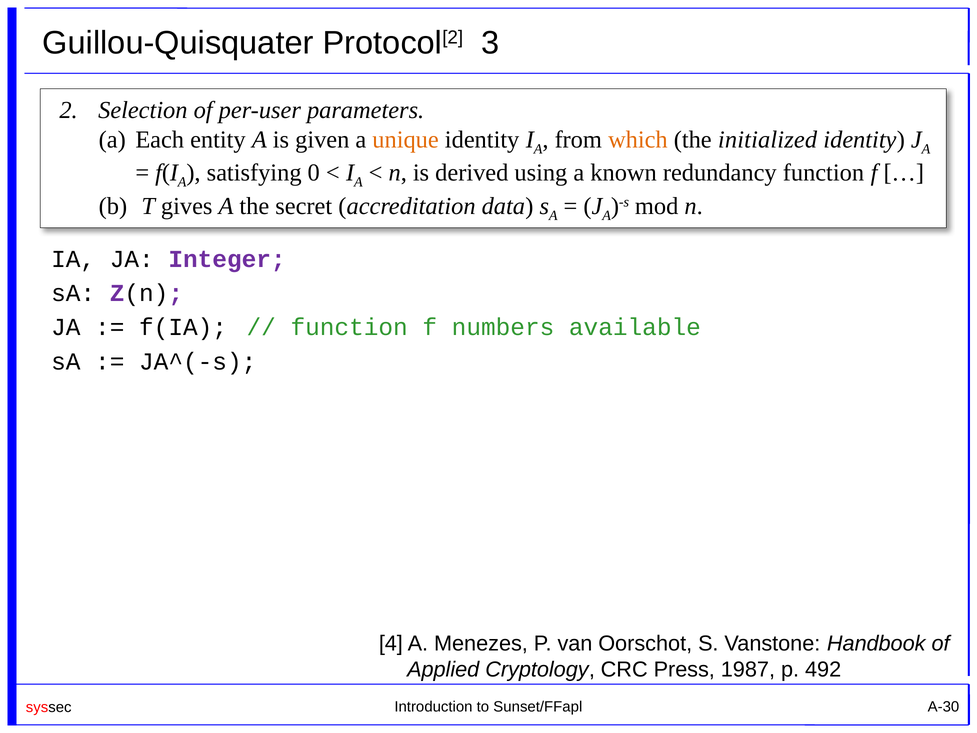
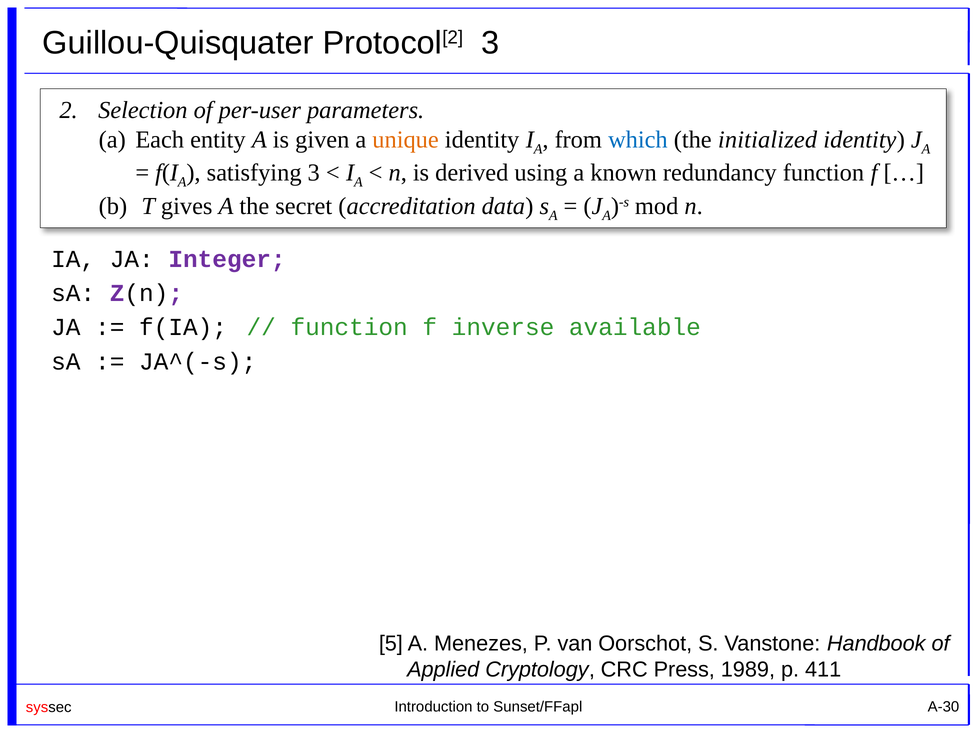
which colour: orange -> blue
satisfying 0: 0 -> 3
numbers: numbers -> inverse
4: 4 -> 5
1987: 1987 -> 1989
492: 492 -> 411
